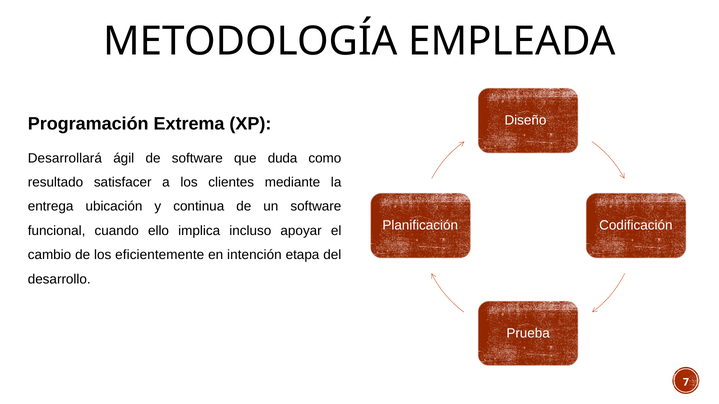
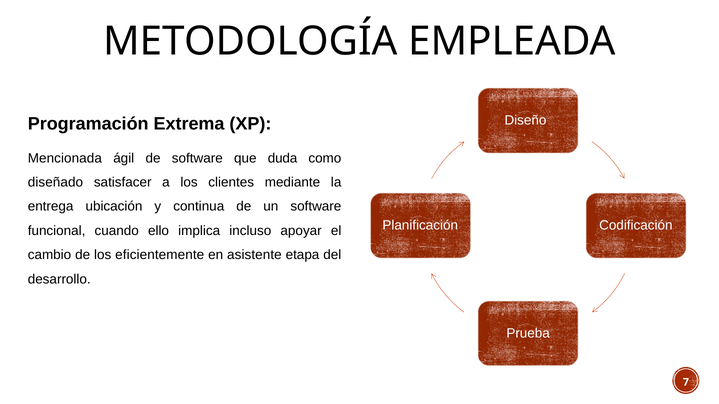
Desarrollará: Desarrollará -> Mencionada
resultado: resultado -> diseñado
intención: intención -> asistente
